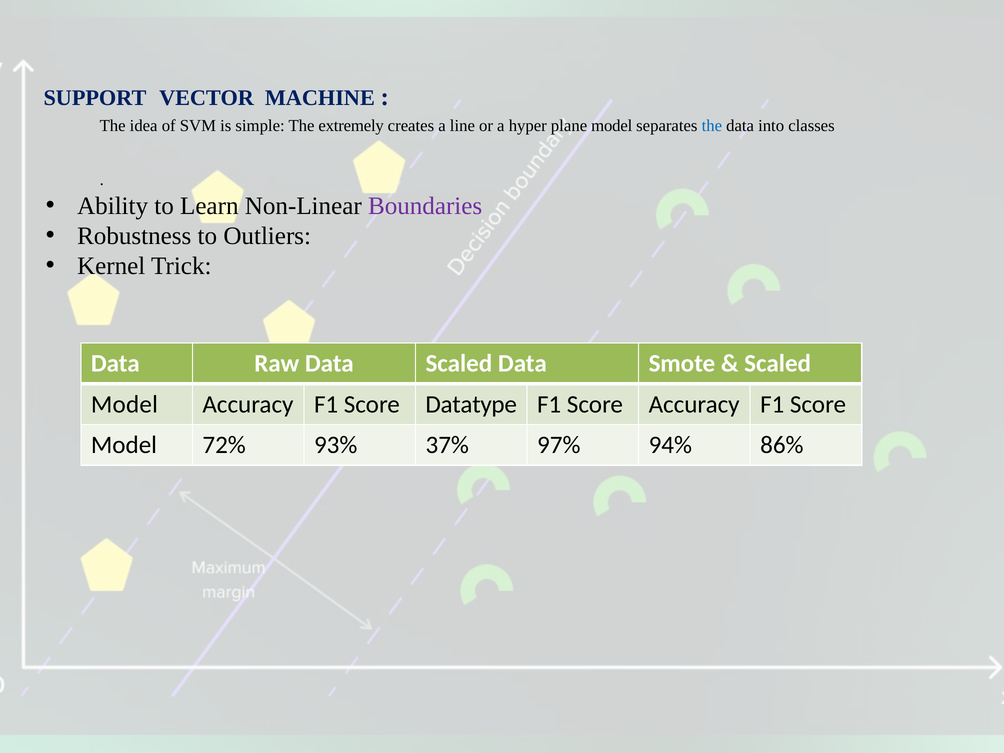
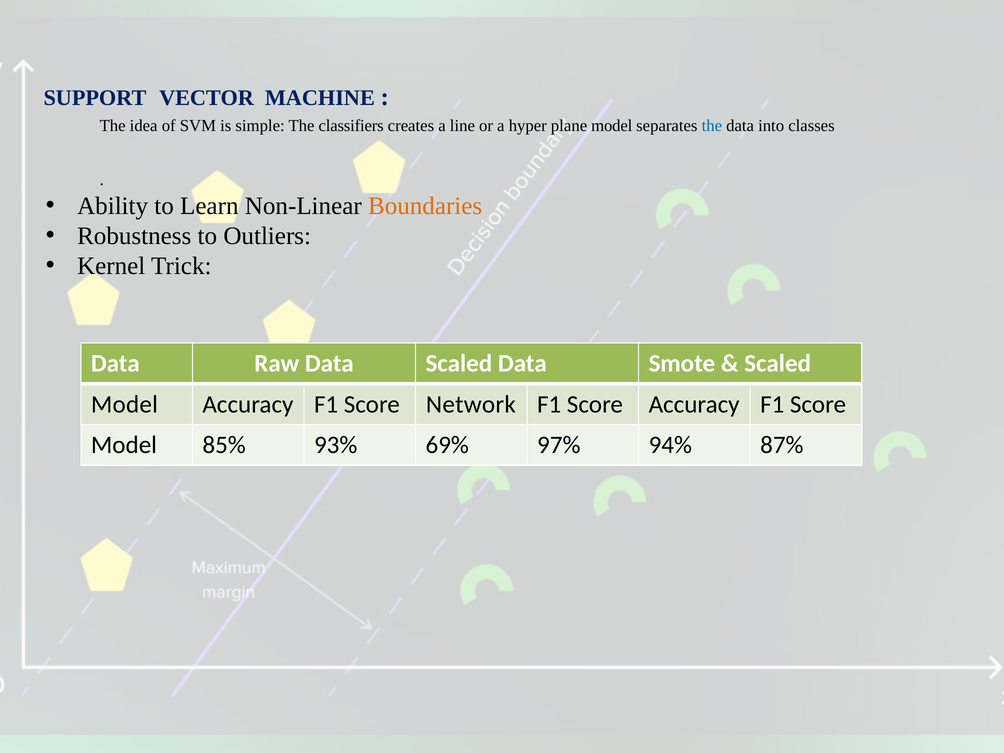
extremely: extremely -> classifiers
Boundaries colour: purple -> orange
Datatype: Datatype -> Network
72%: 72% -> 85%
37%: 37% -> 69%
86%: 86% -> 87%
